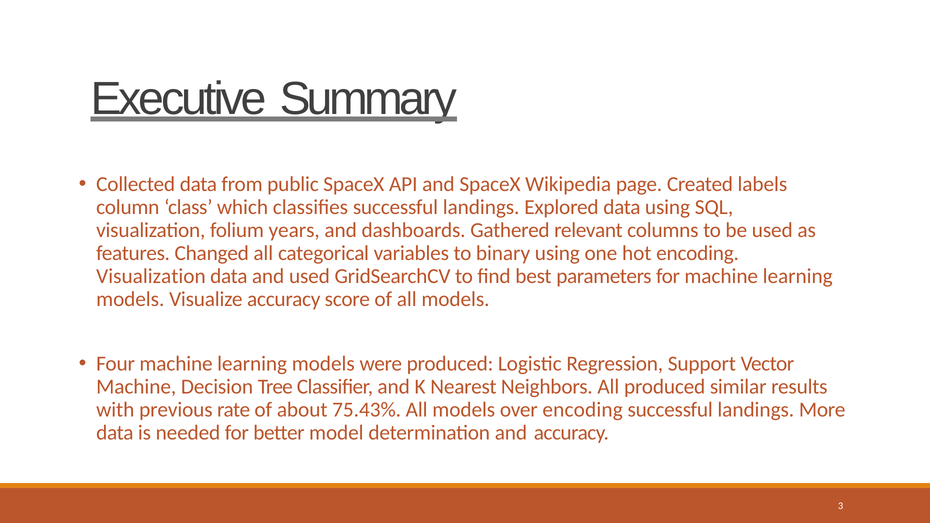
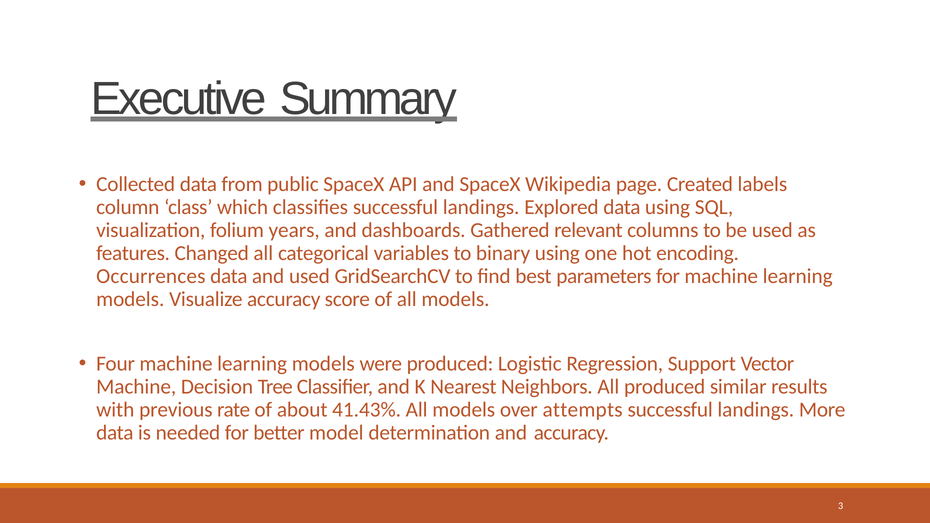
Visualization at (151, 276): Visualization -> Occurrences
75.43%: 75.43% -> 41.43%
over encoding: encoding -> attempts
